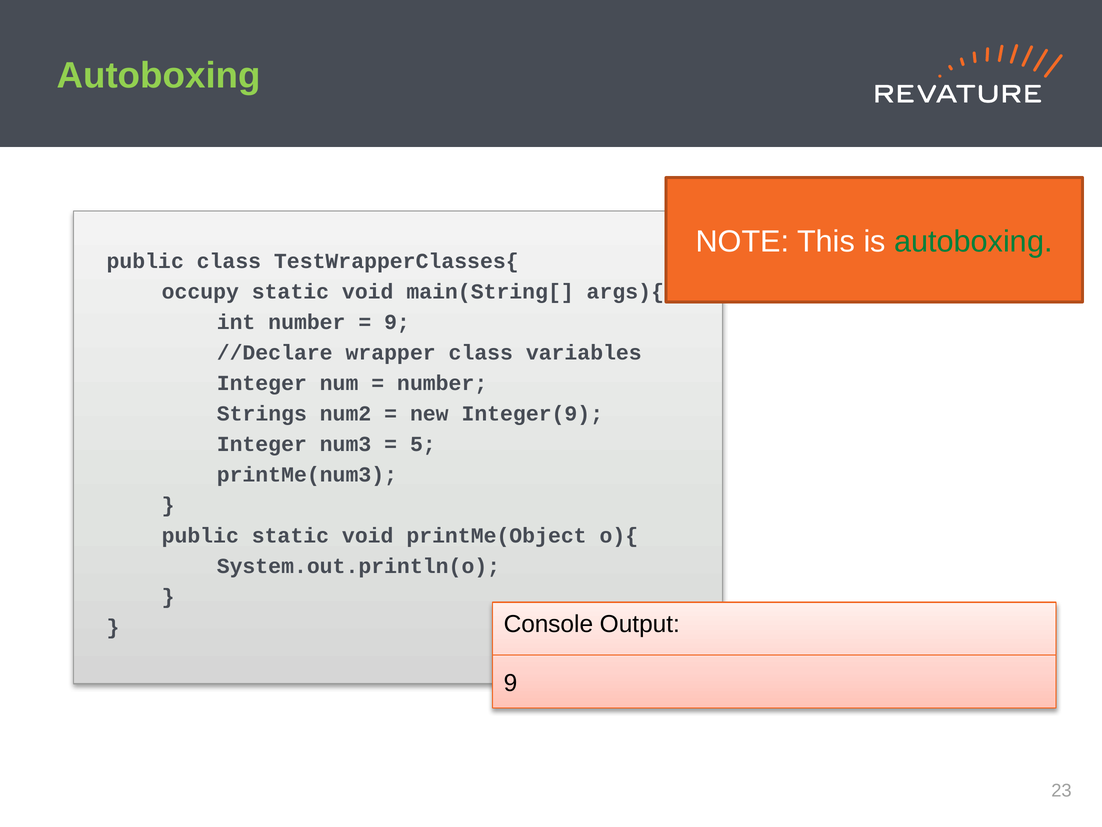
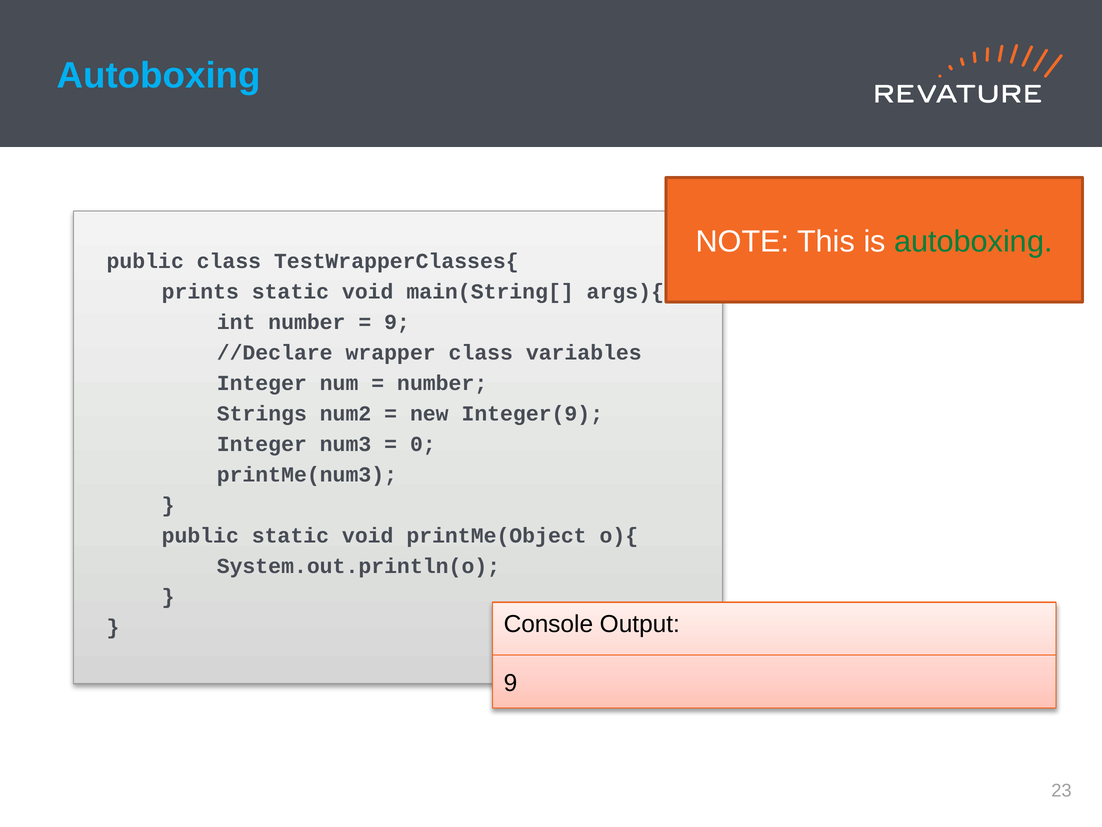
Autoboxing at (159, 76) colour: light green -> light blue
occupy: occupy -> prints
5: 5 -> 0
